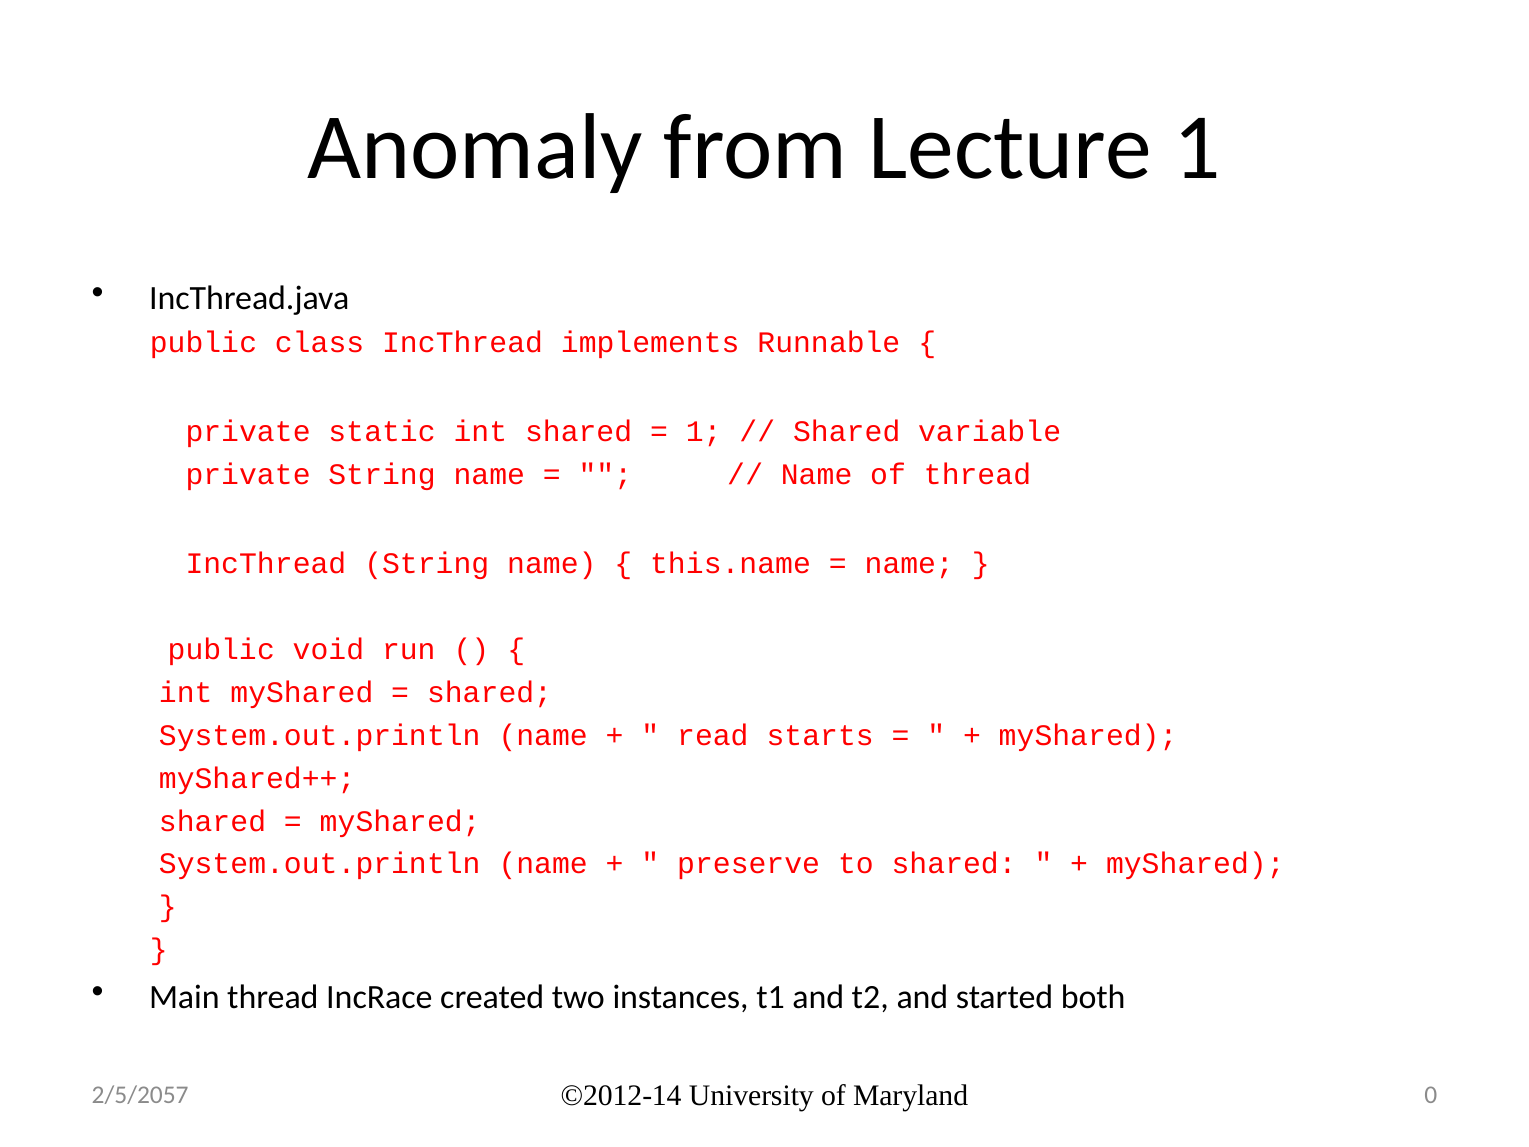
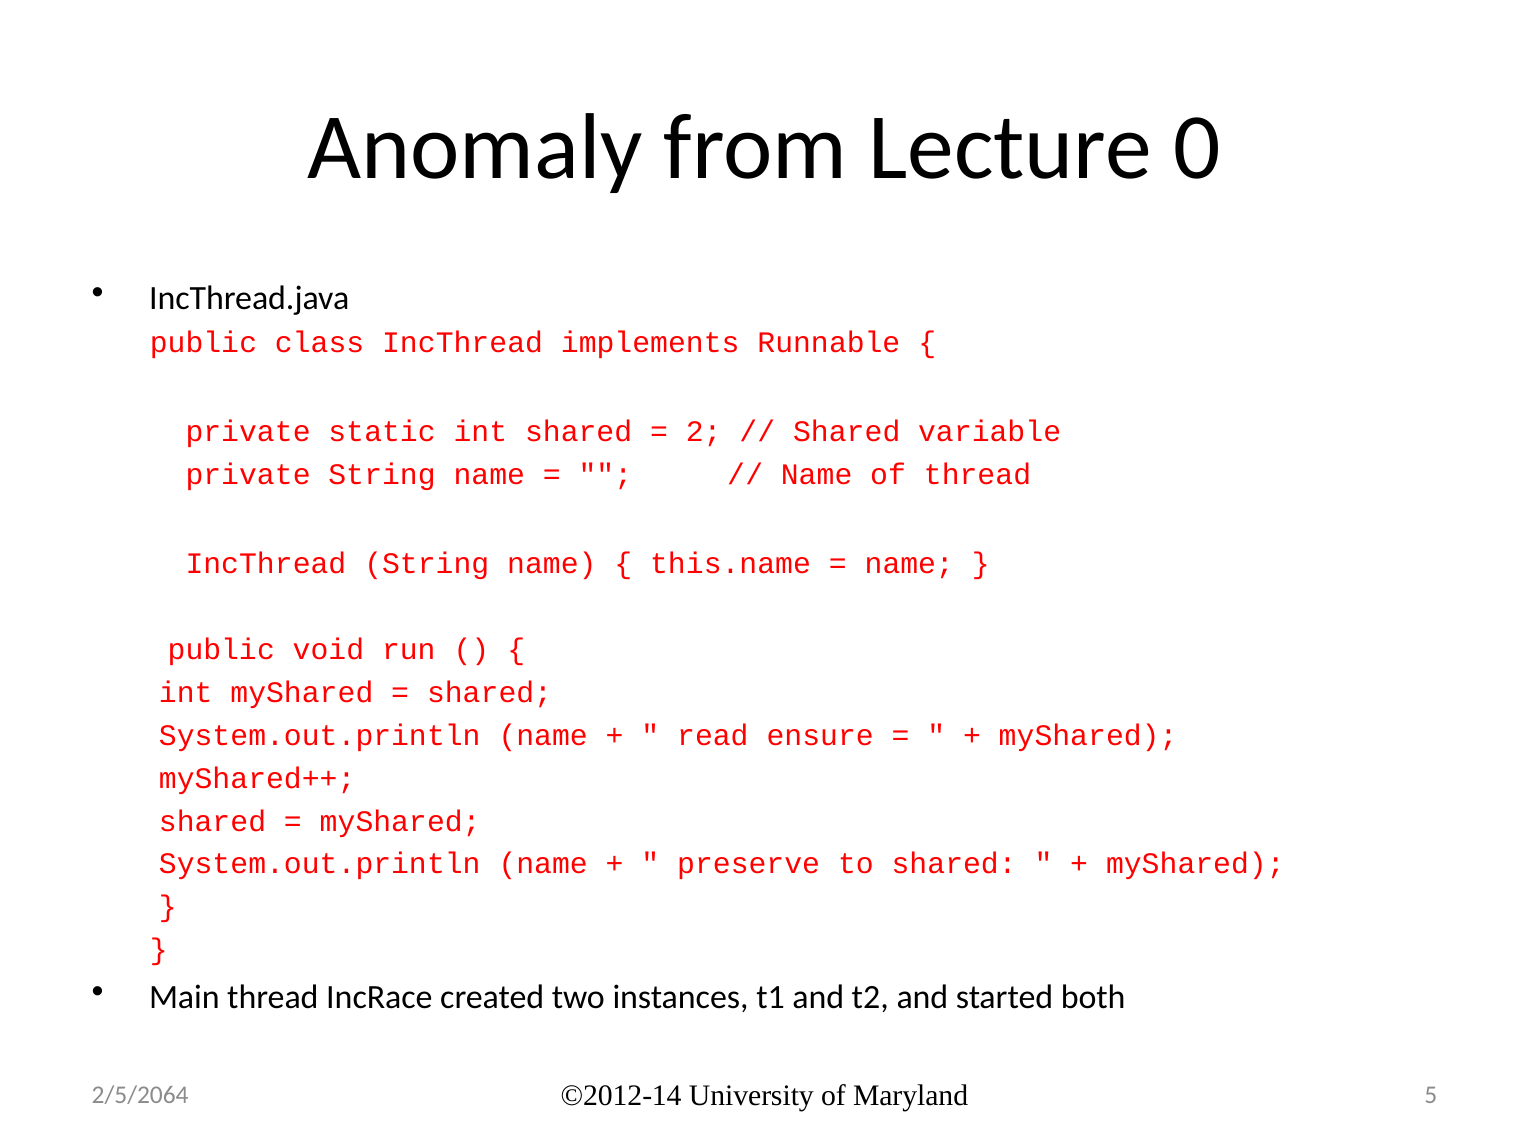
Lecture 1: 1 -> 0
1 at (704, 432): 1 -> 2
starts: starts -> ensure
0: 0 -> 5
2/5/2057: 2/5/2057 -> 2/5/2064
